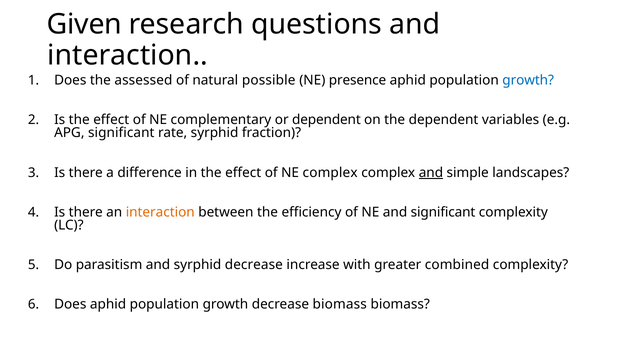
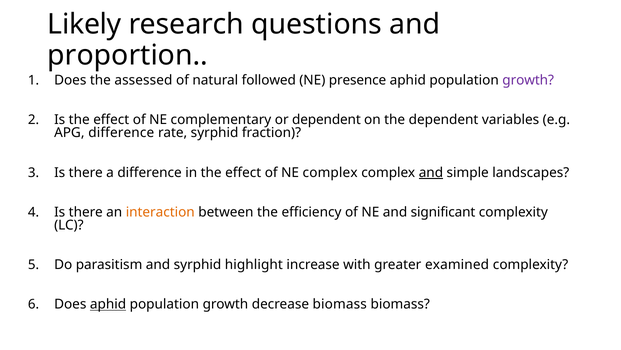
Given: Given -> Likely
interaction at (128, 55): interaction -> proportion
possible: possible -> followed
growth at (528, 80) colour: blue -> purple
APG significant: significant -> difference
syrphid decrease: decrease -> highlight
combined: combined -> examined
aphid at (108, 304) underline: none -> present
